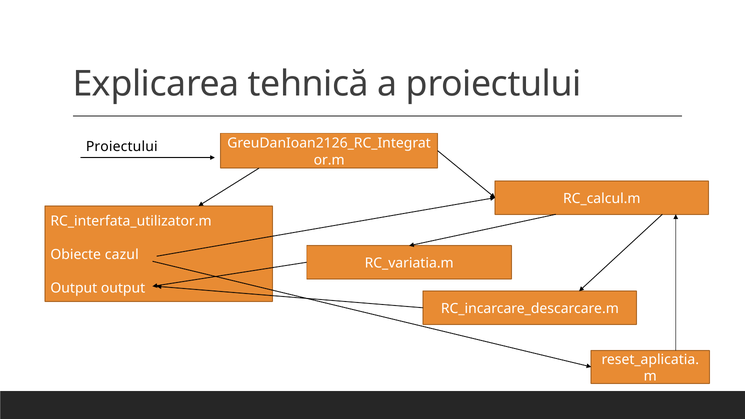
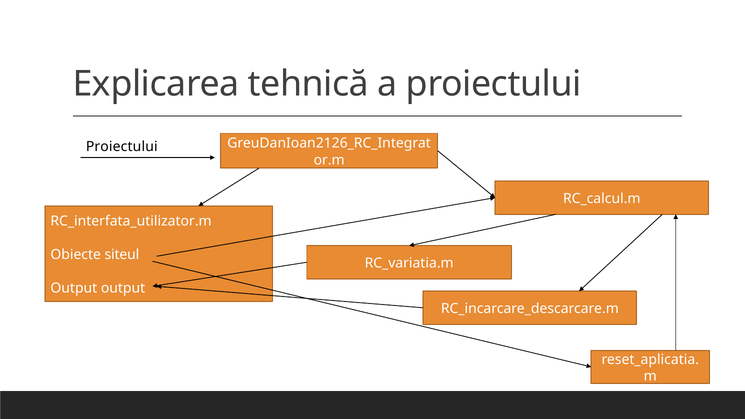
cazul: cazul -> siteul
